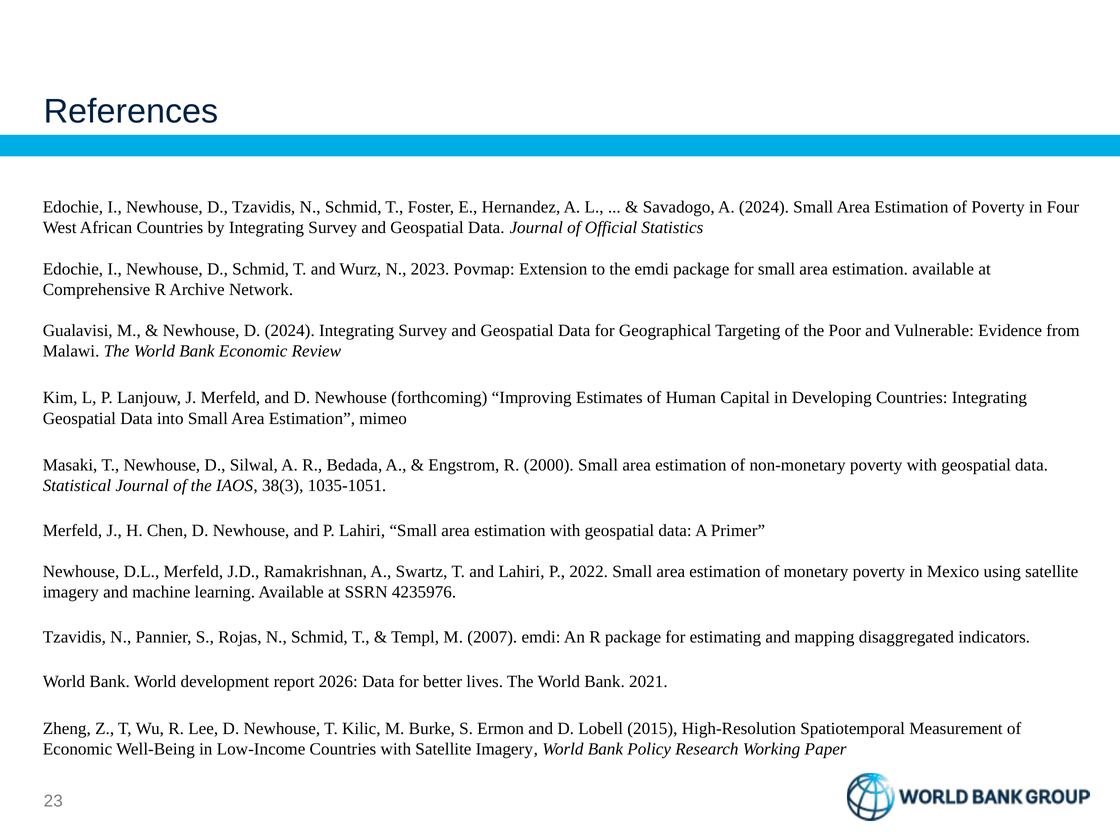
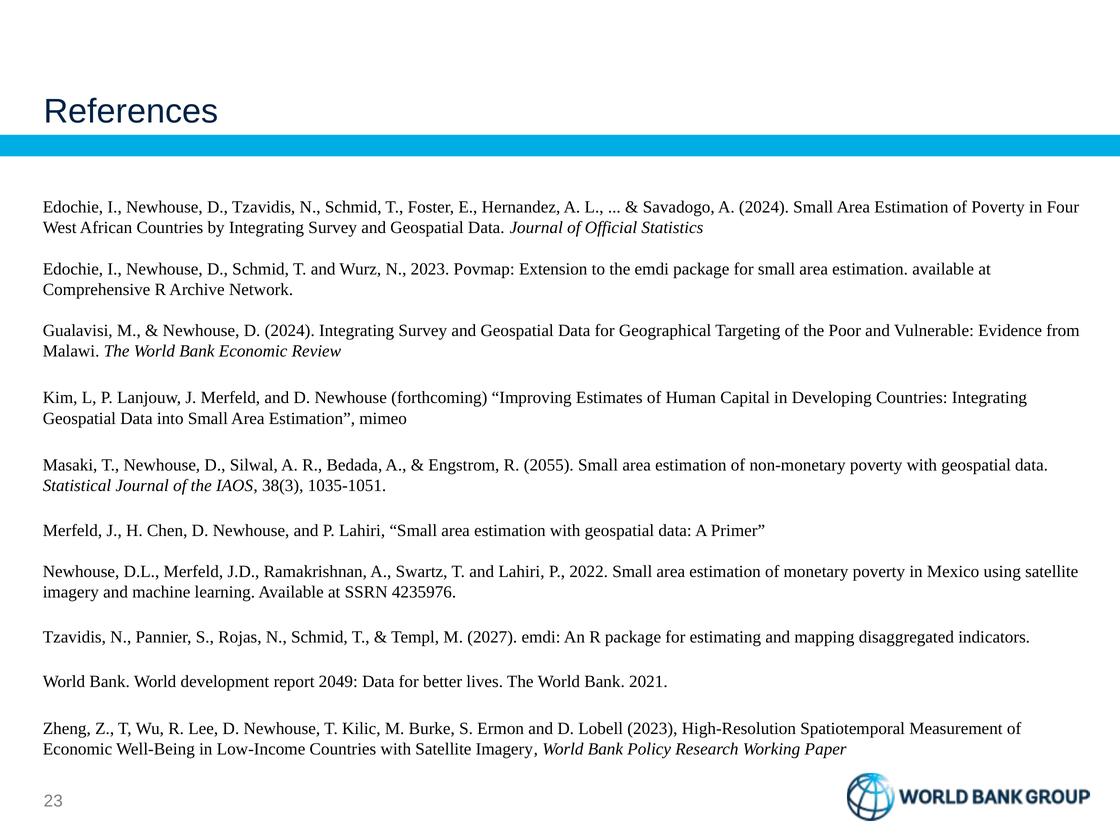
2000: 2000 -> 2055
2007: 2007 -> 2027
2026: 2026 -> 2049
Lobell 2015: 2015 -> 2023
